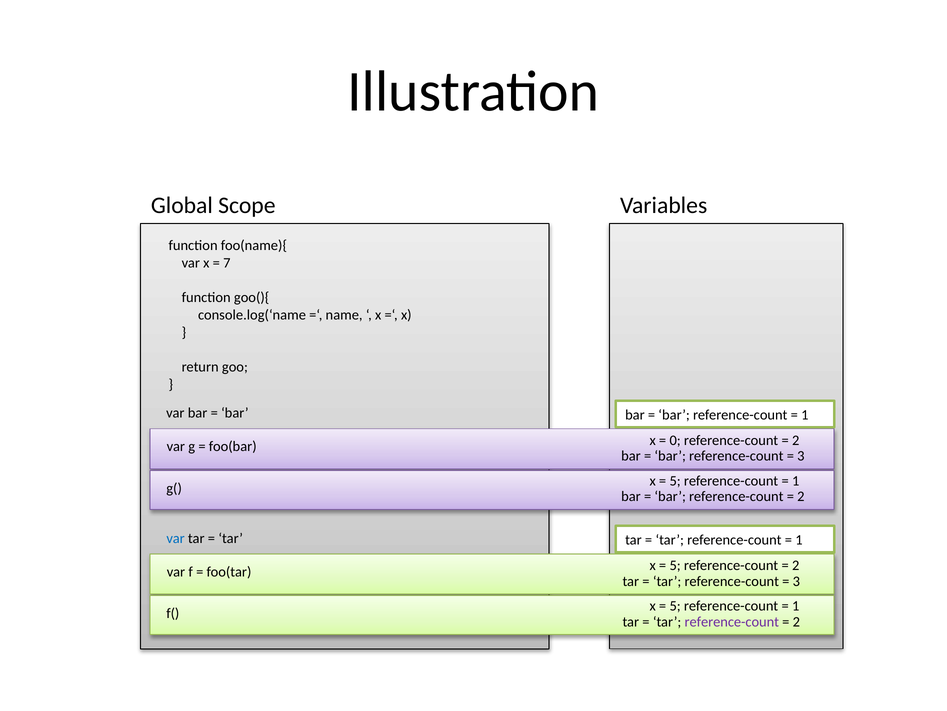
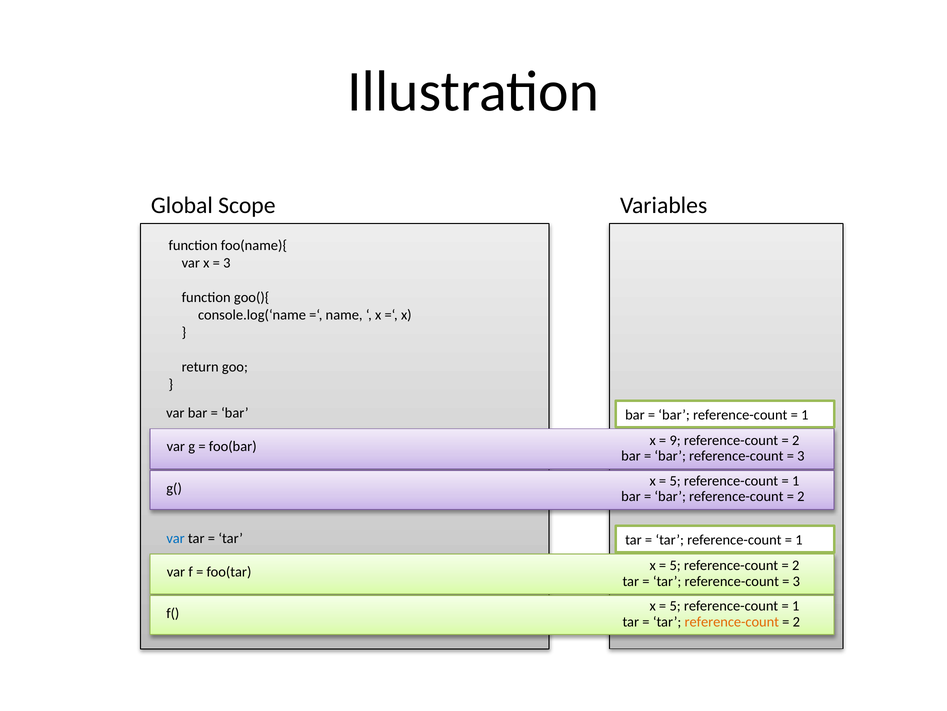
7 at (227, 263): 7 -> 3
0: 0 -> 9
reference-count at (732, 621) colour: purple -> orange
